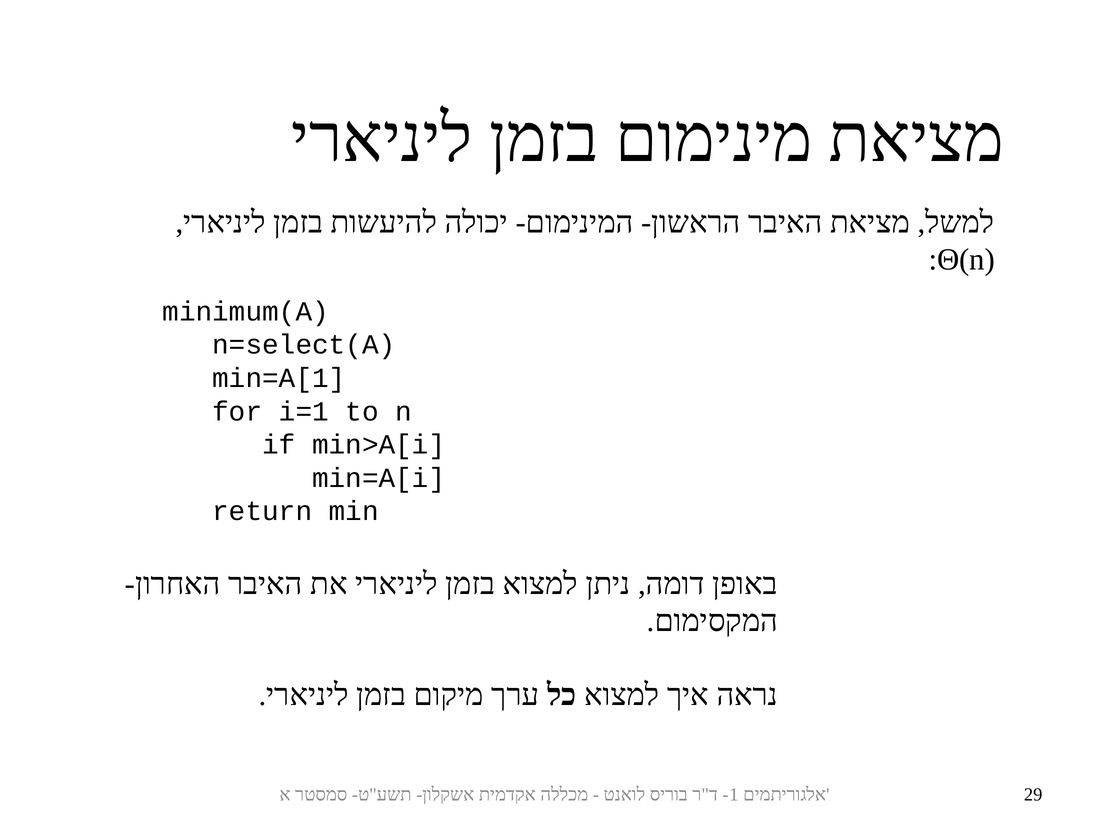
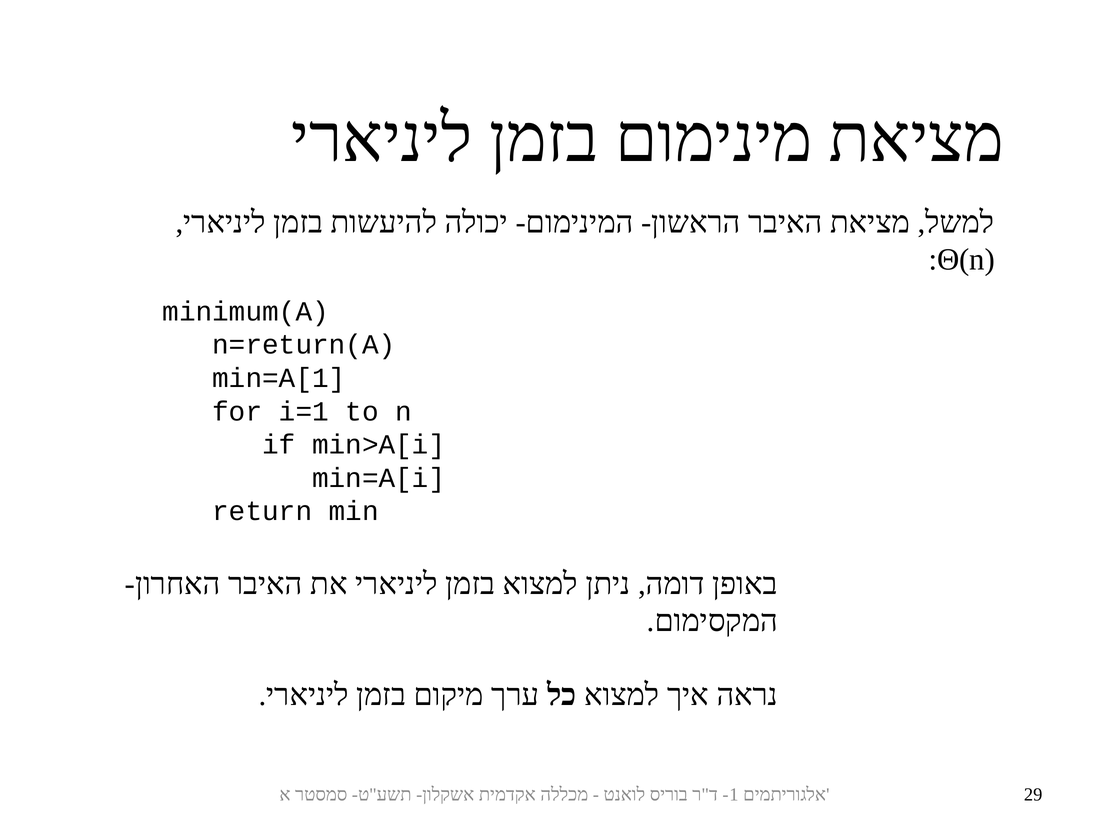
n=select(A: n=select(A -> n=return(A
